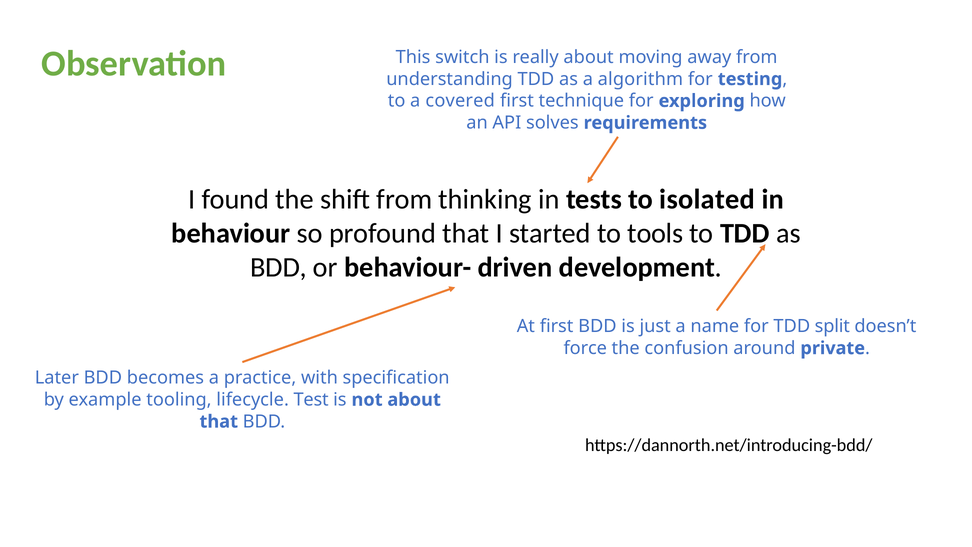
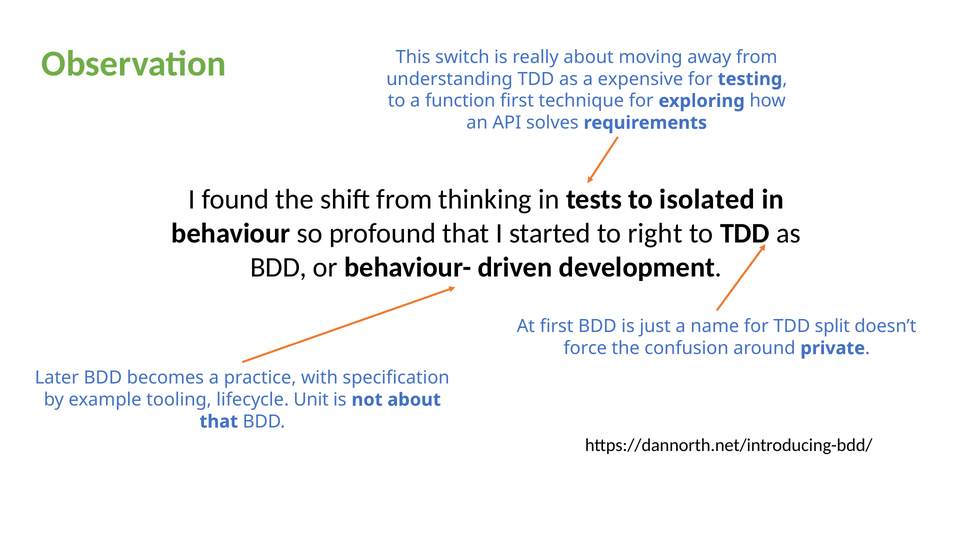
algorithm: algorithm -> expensive
covered: covered -> function
tools: tools -> right
Test: Test -> Unit
